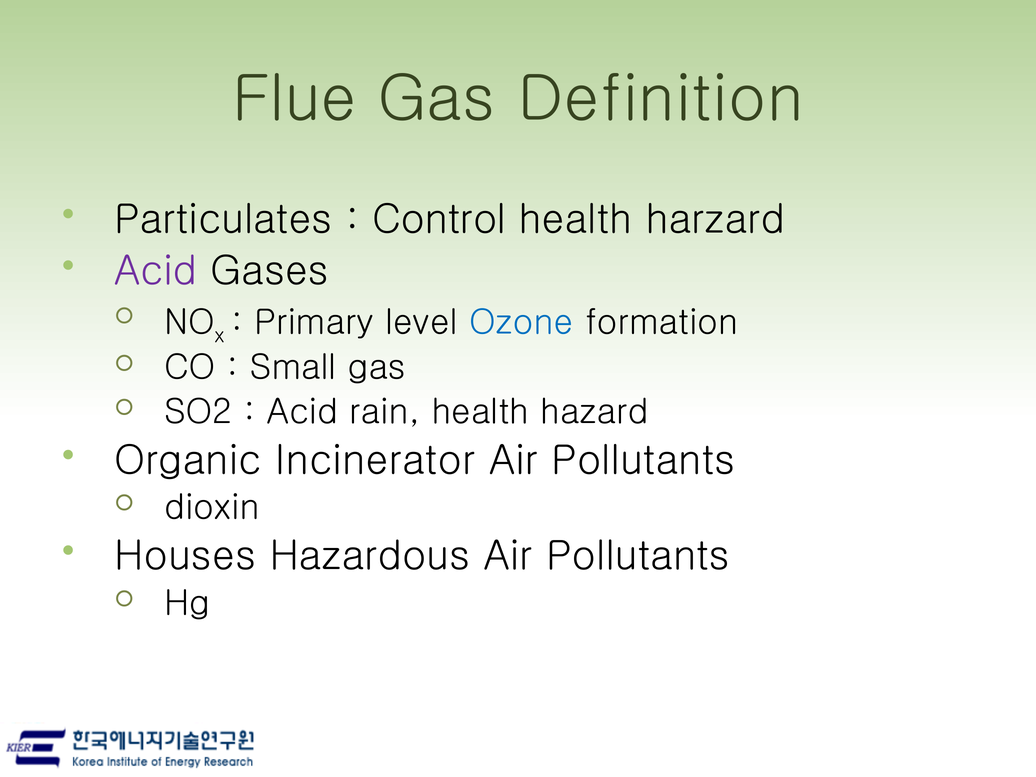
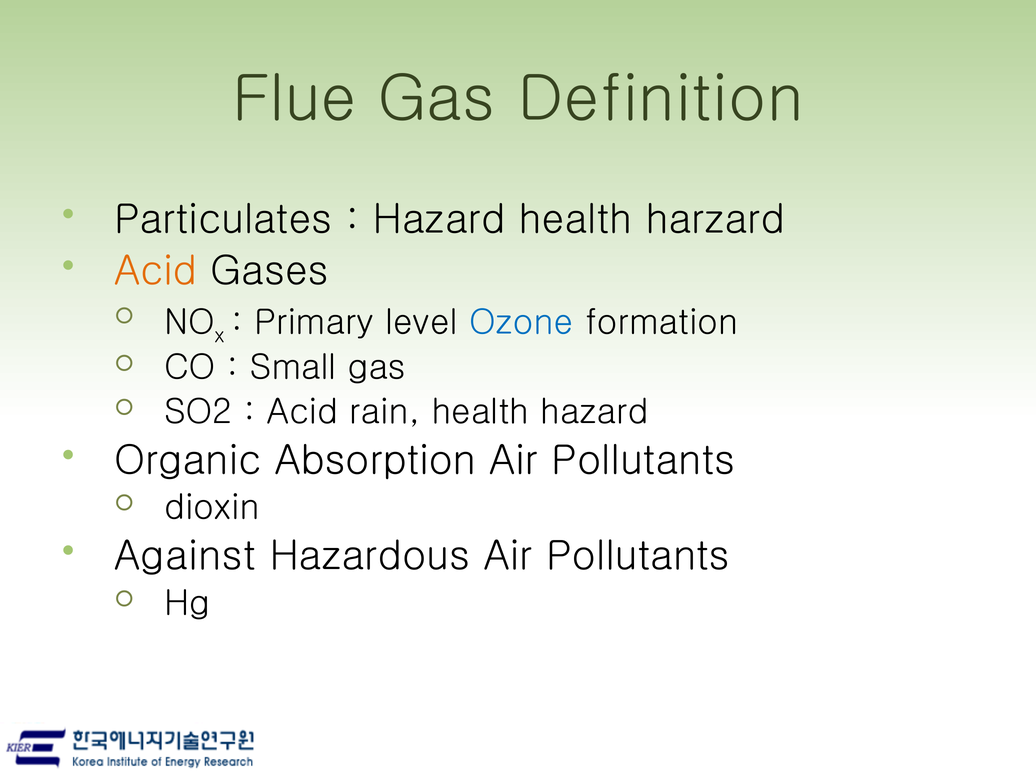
Control at (439, 219): Control -> Hazard
Acid at (156, 271) colour: purple -> orange
Incinerator: Incinerator -> Absorption
Houses: Houses -> Against
